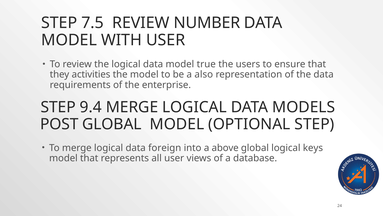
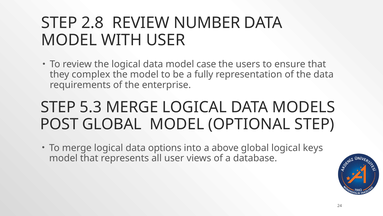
7.5: 7.5 -> 2.8
true: true -> case
activities: activities -> complex
also: also -> fully
9.4: 9.4 -> 5.3
foreign: foreign -> options
